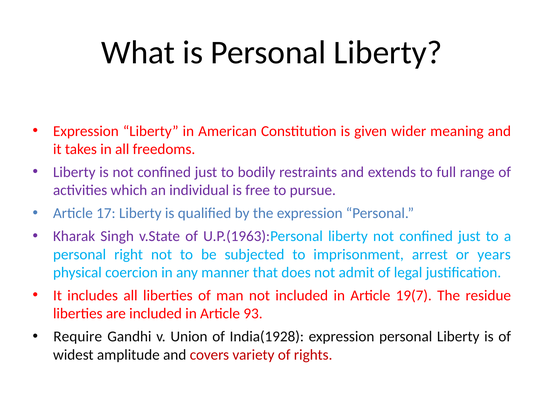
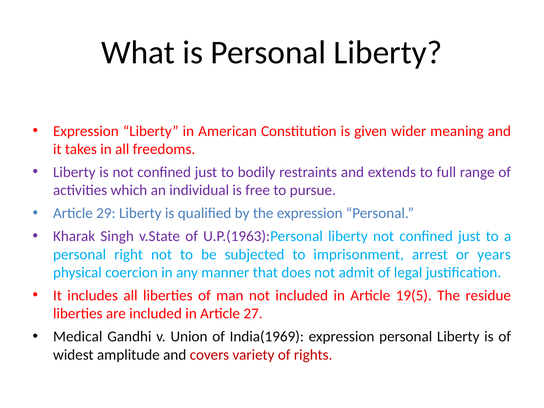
17: 17 -> 29
19(7: 19(7 -> 19(5
93: 93 -> 27
Require: Require -> Medical
India(1928: India(1928 -> India(1969
